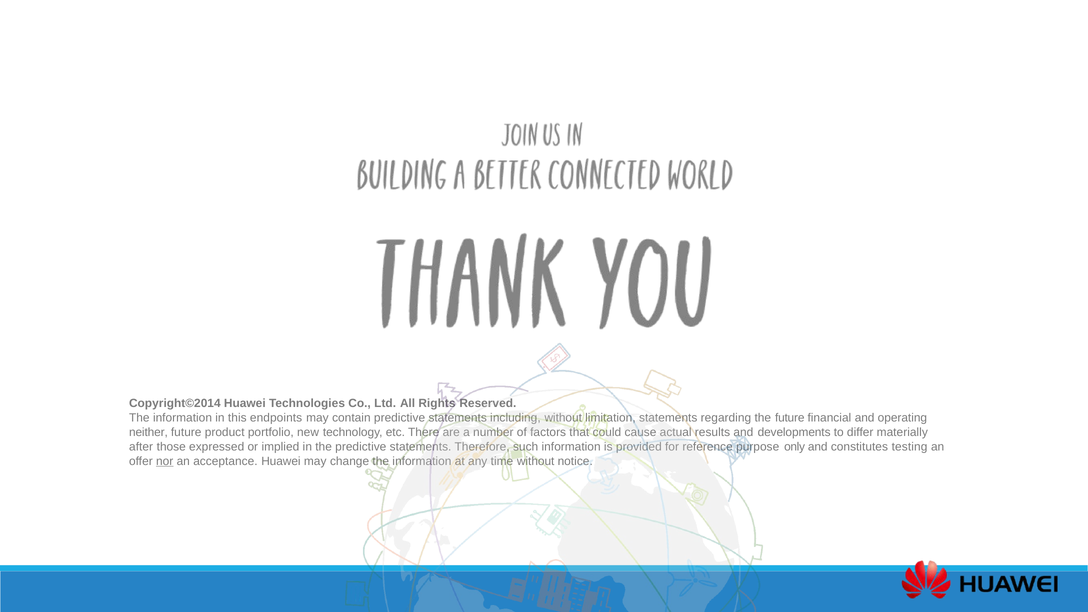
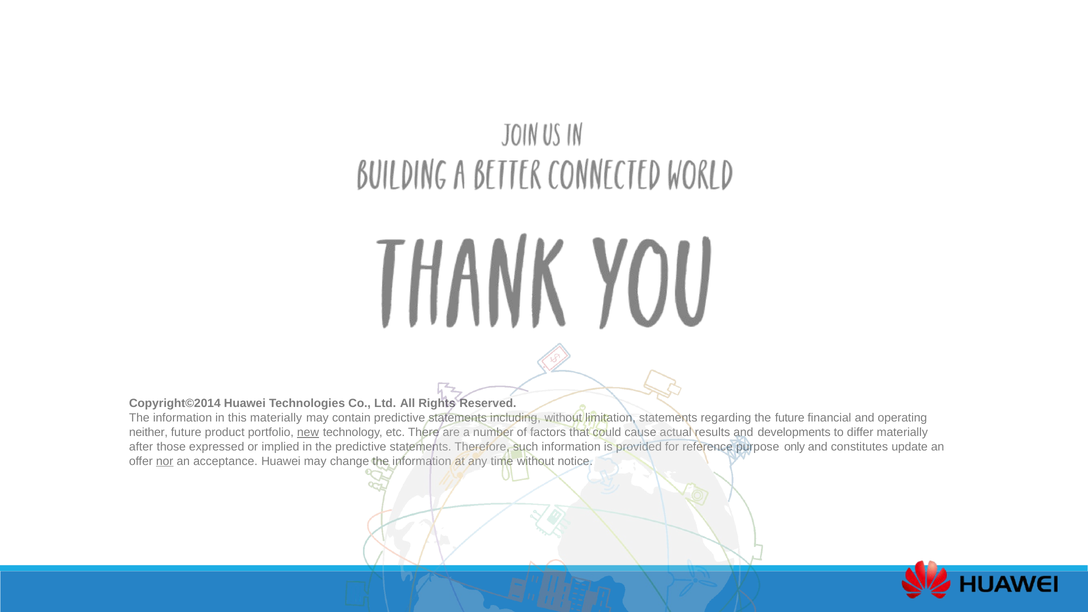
this endpoints: endpoints -> materially
new underline: none -> present
testing: testing -> update
